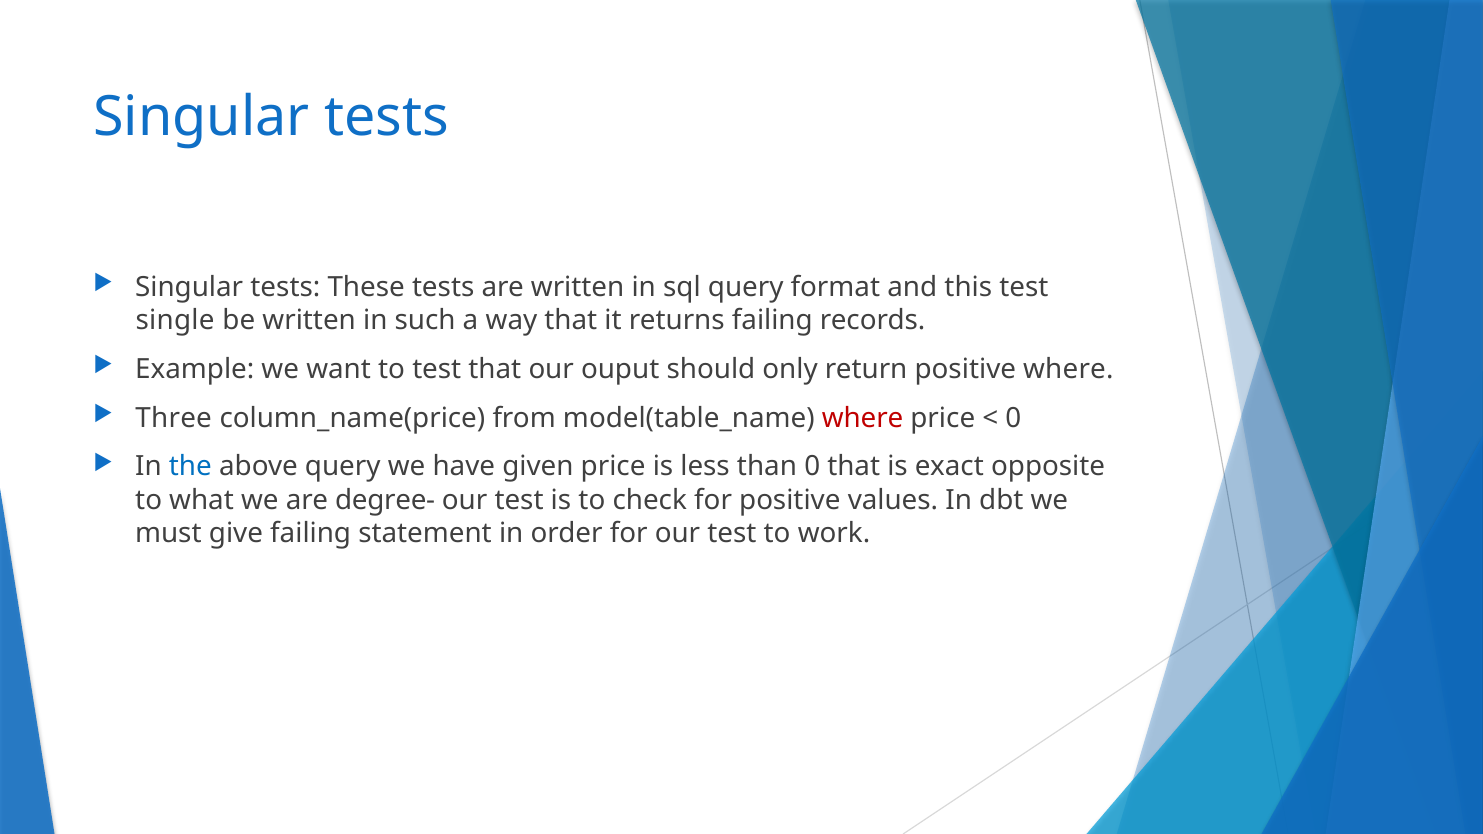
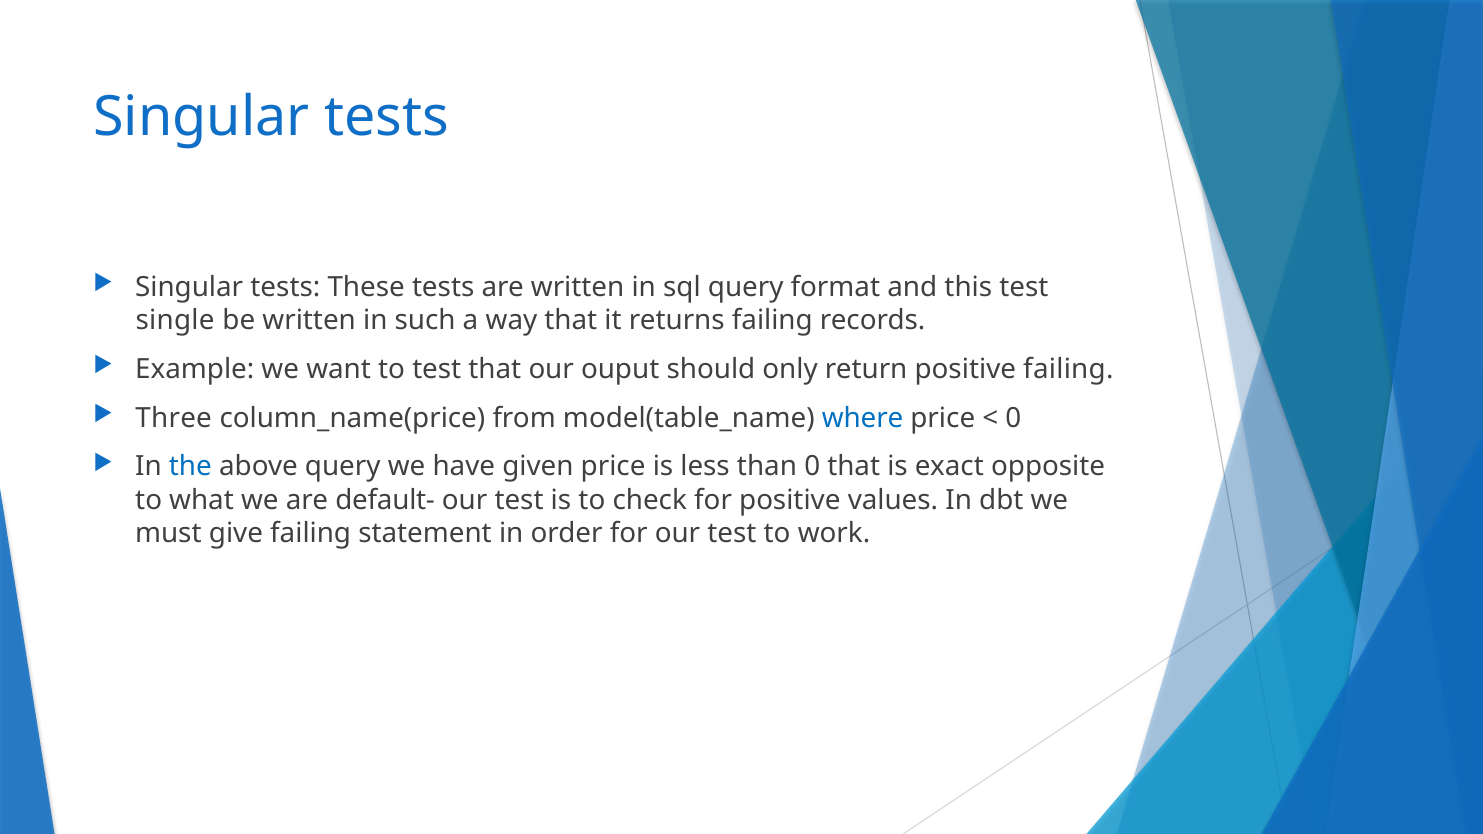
positive where: where -> failing
where at (863, 418) colour: red -> blue
degree-: degree- -> default-
